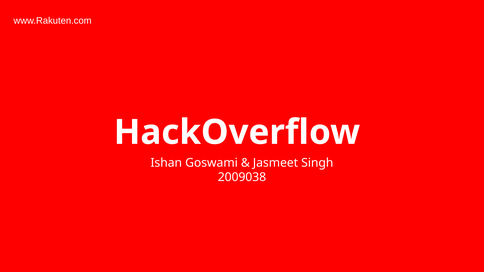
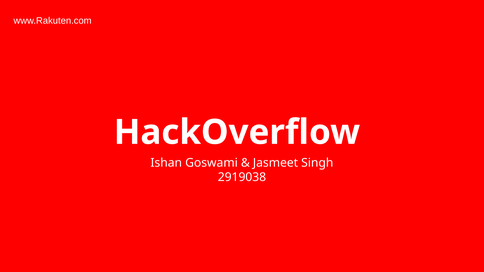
2009038: 2009038 -> 2919038
